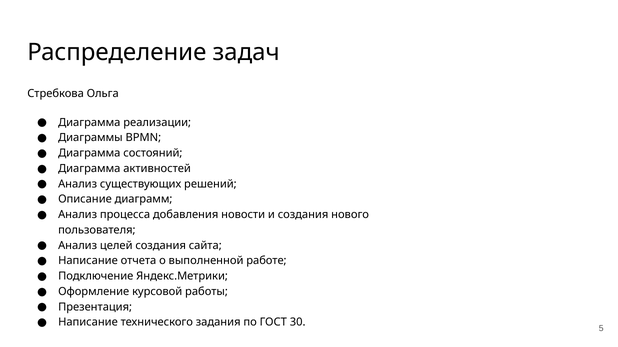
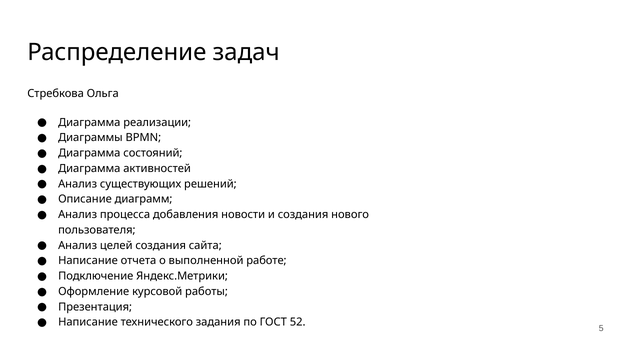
30: 30 -> 52
